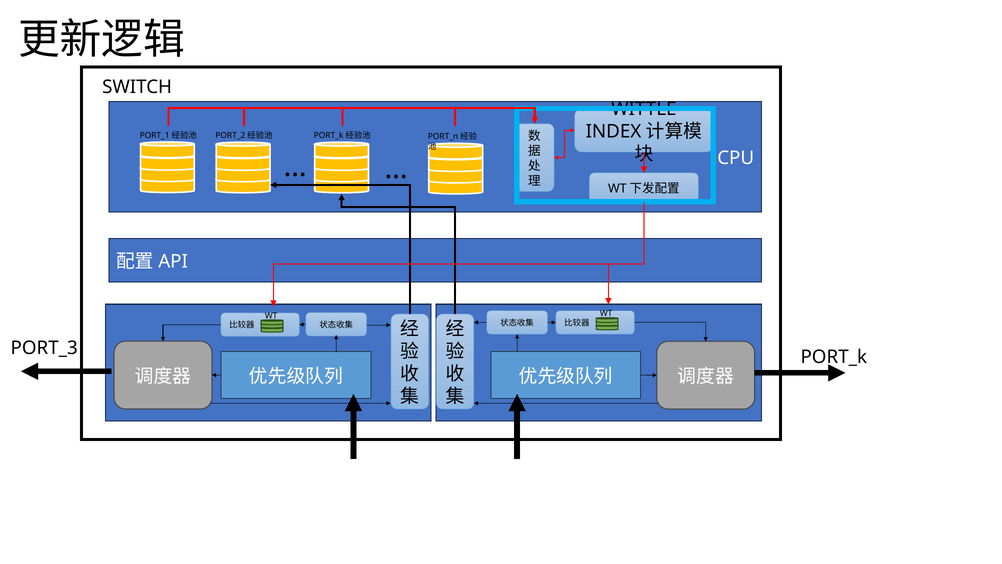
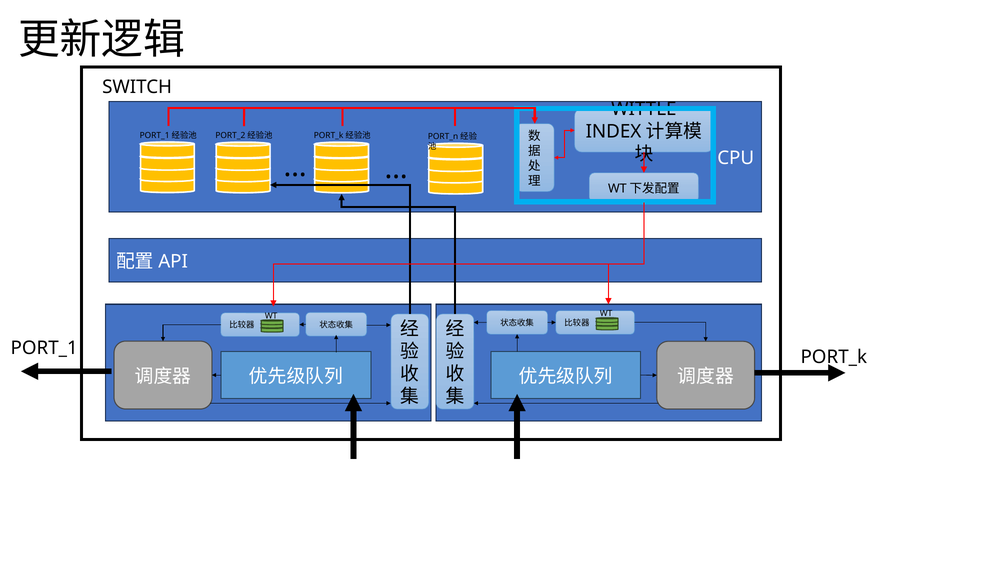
PORT_3: PORT_3 -> PORT_1
